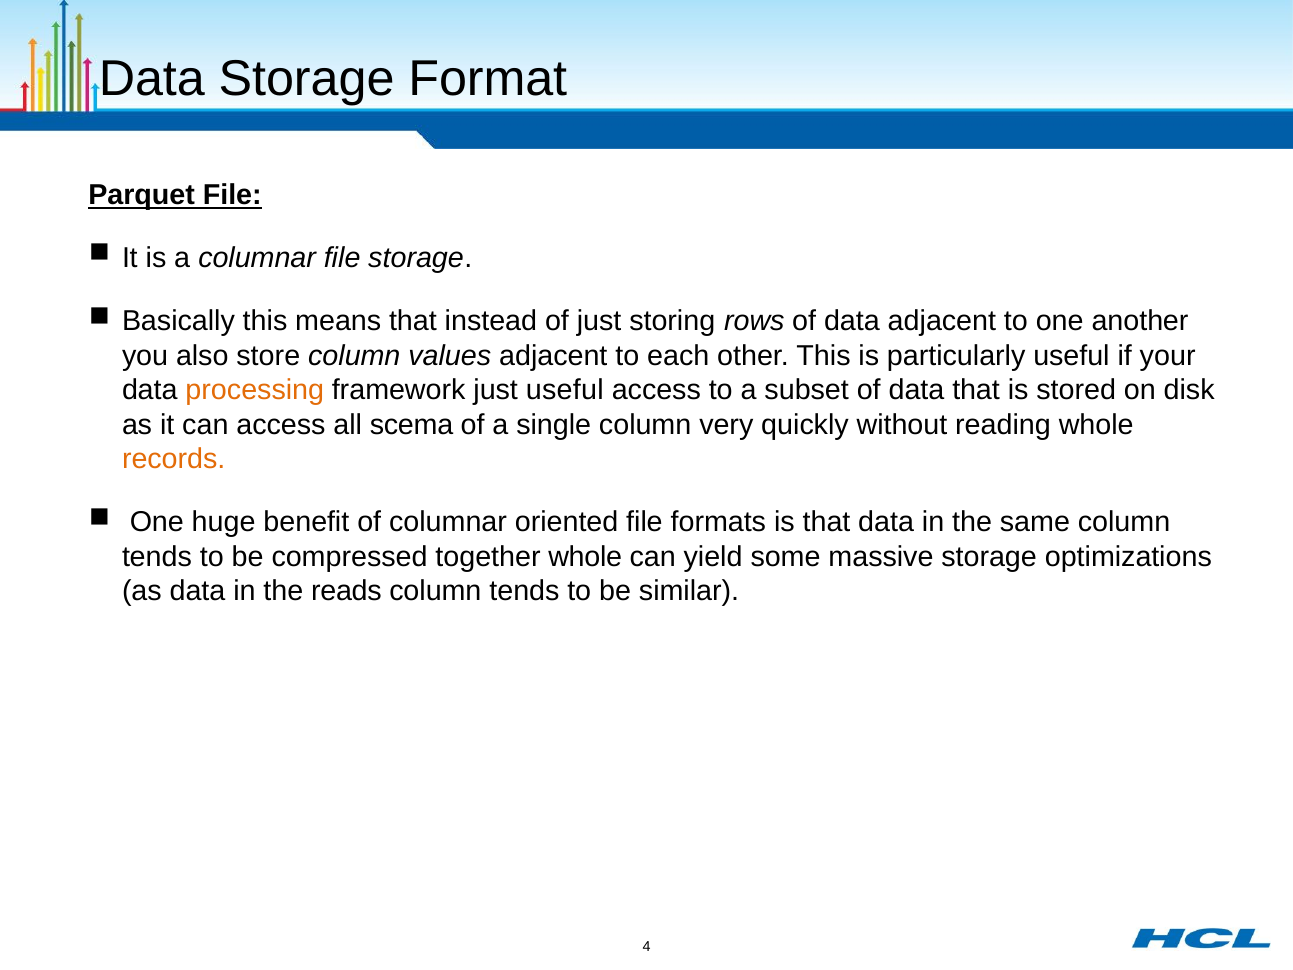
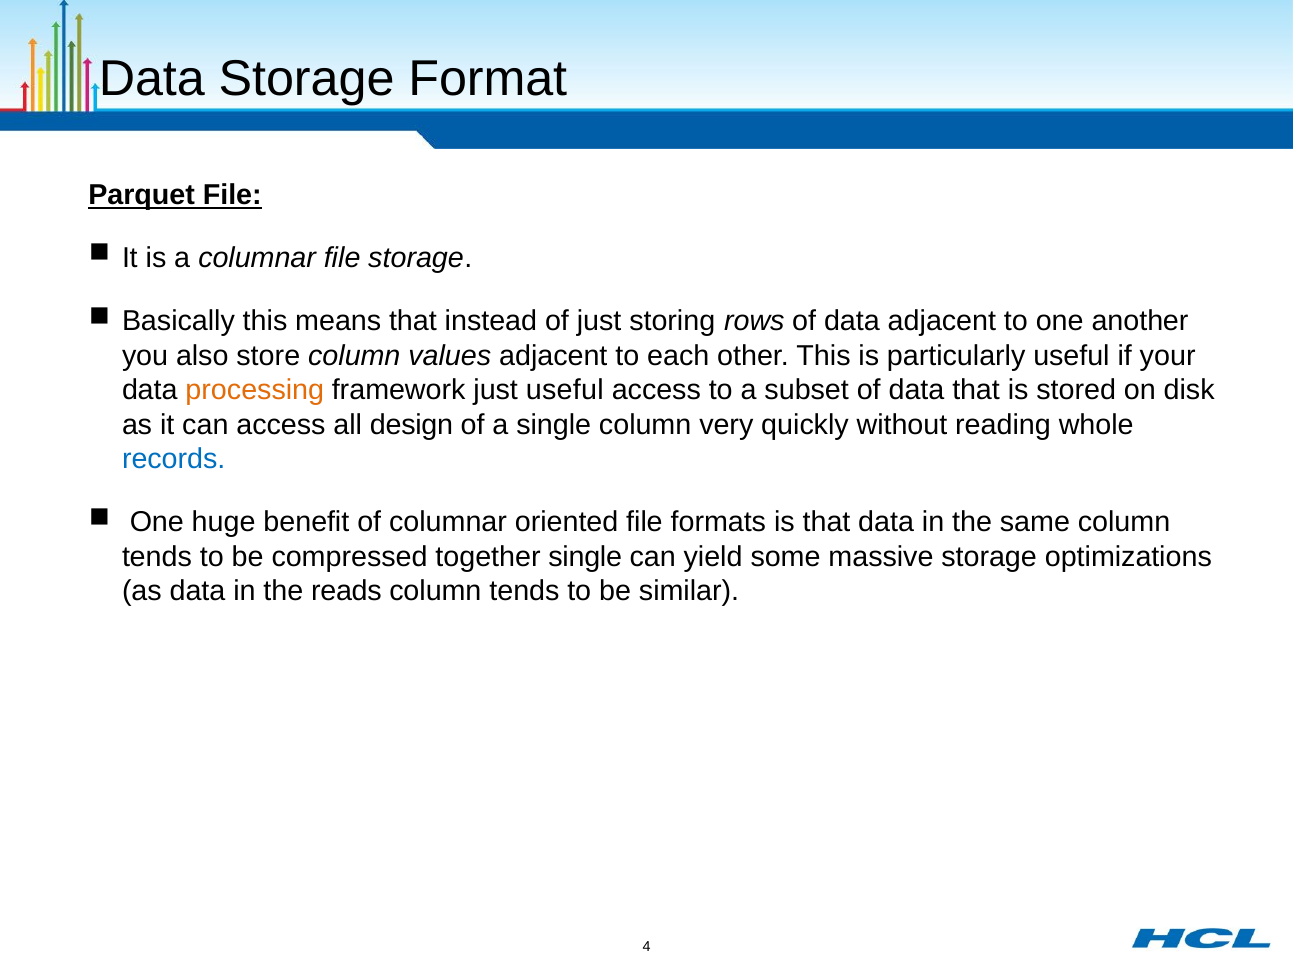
scema: scema -> design
records colour: orange -> blue
together whole: whole -> single
